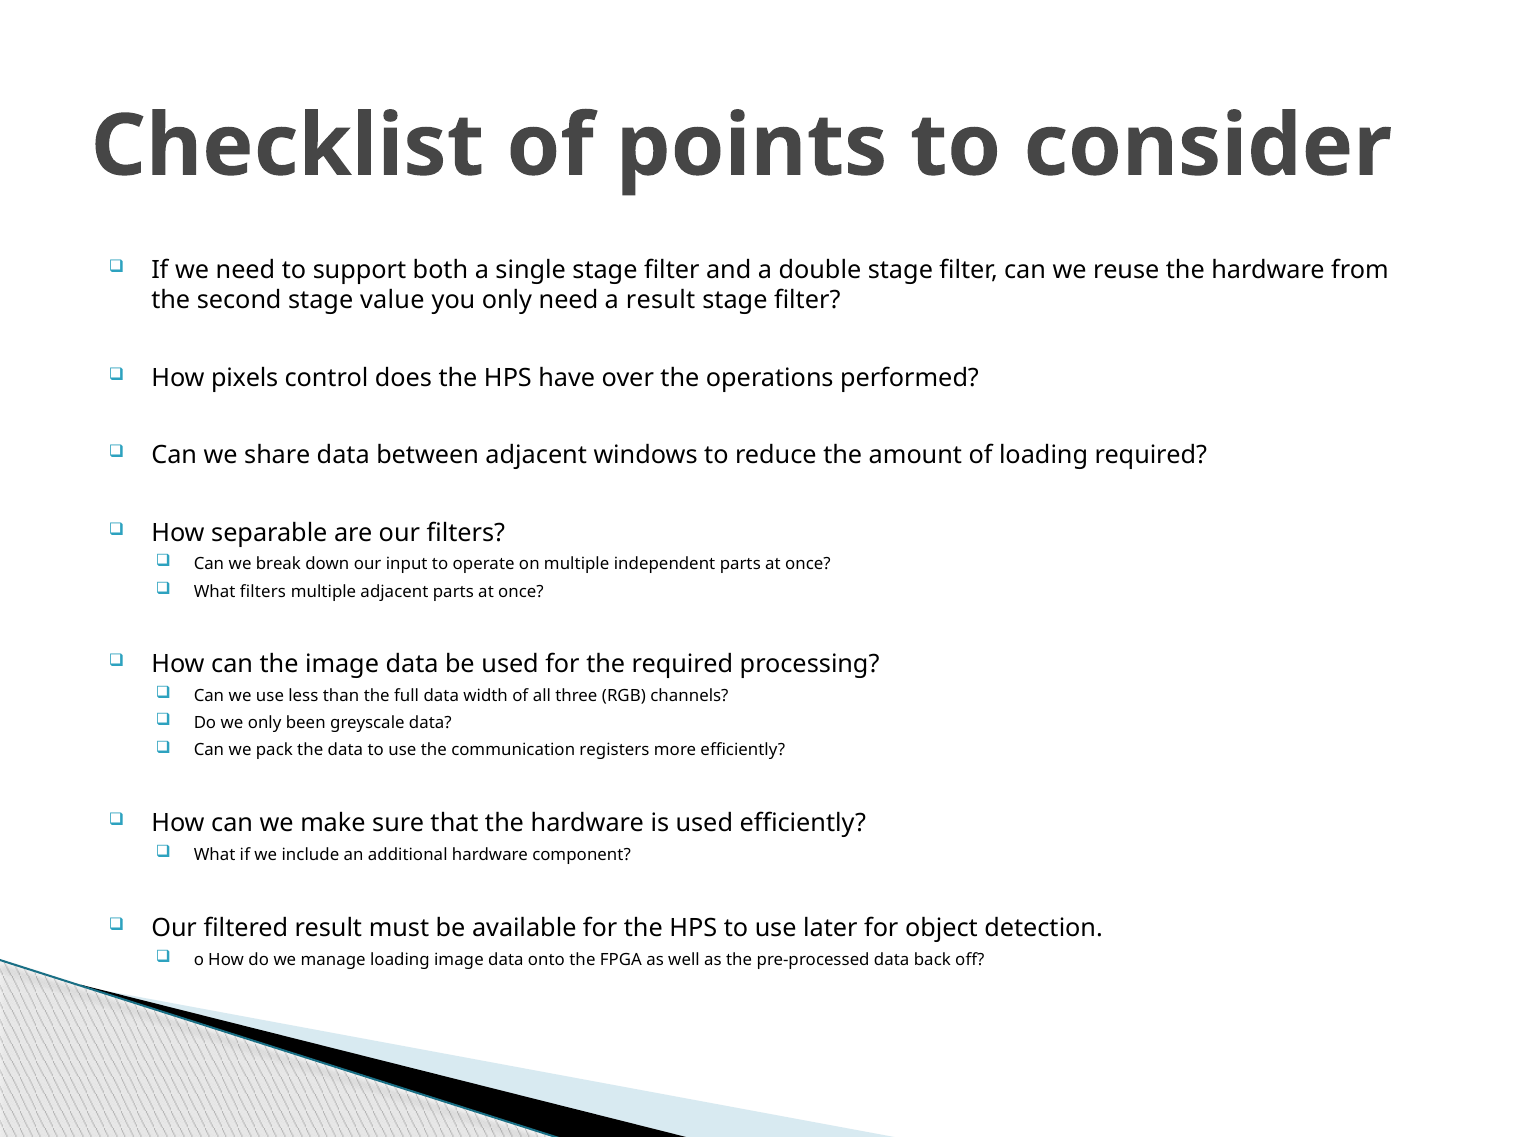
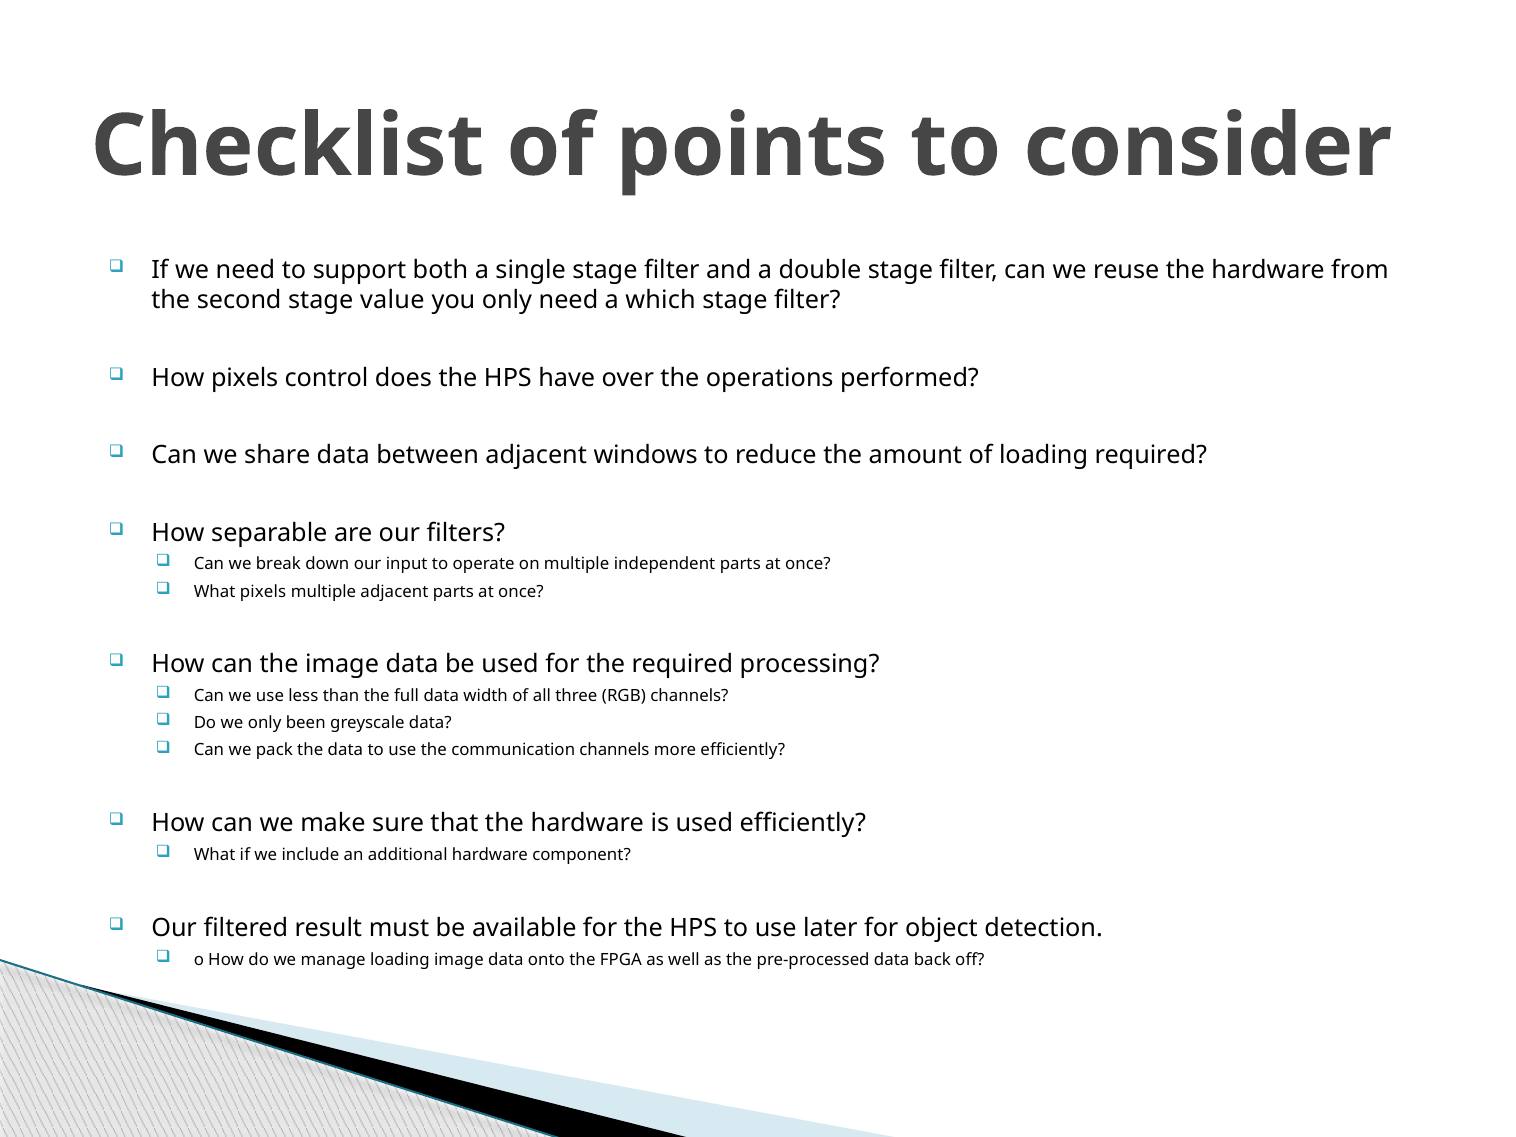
a result: result -> which
What filters: filters -> pixels
communication registers: registers -> channels
